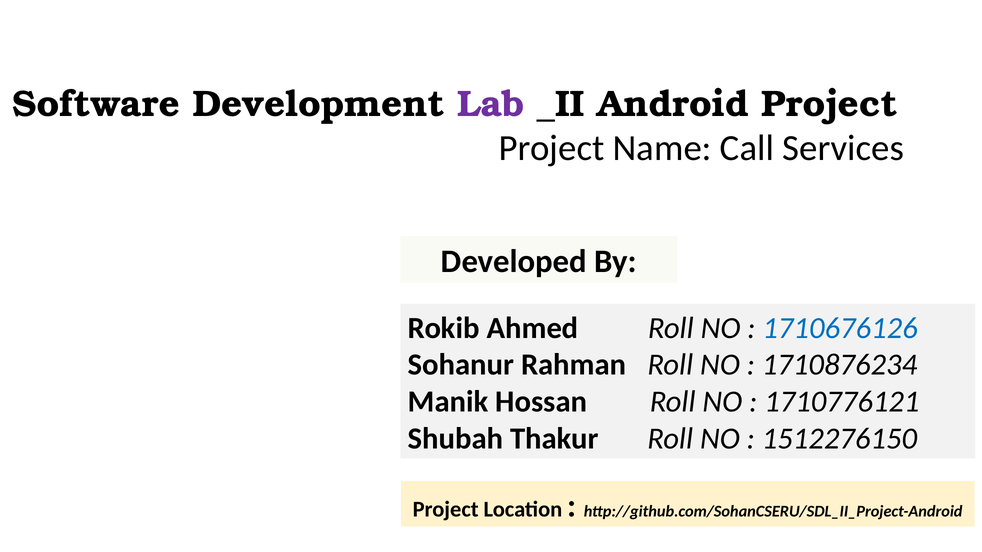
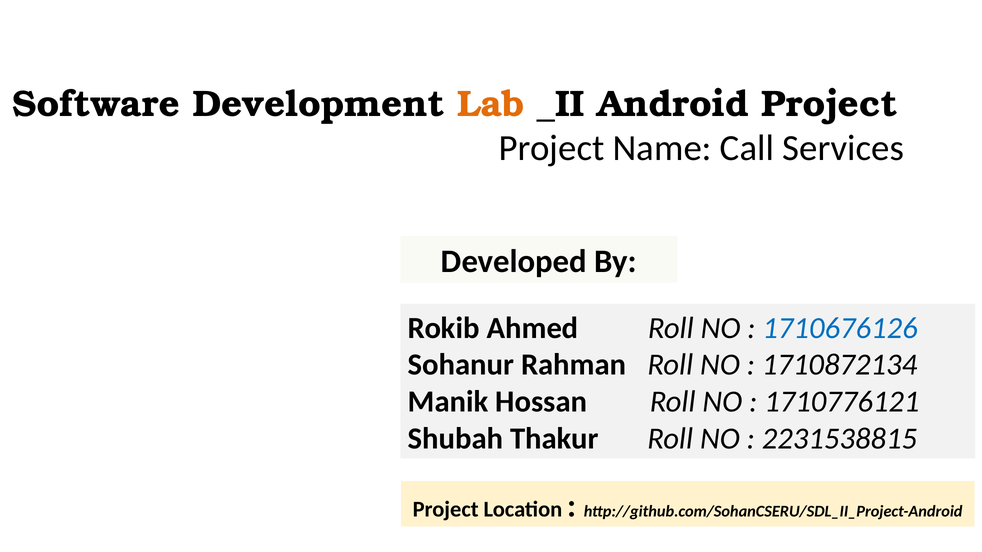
Lab colour: purple -> orange
1710876234: 1710876234 -> 1710872134
1512276150: 1512276150 -> 2231538815
